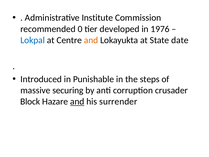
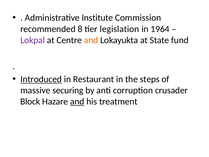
0: 0 -> 8
developed: developed -> legislation
1976: 1976 -> 1964
Lokpal colour: blue -> purple
date: date -> fund
Introduced underline: none -> present
Punishable: Punishable -> Restaurant
surrender: surrender -> treatment
